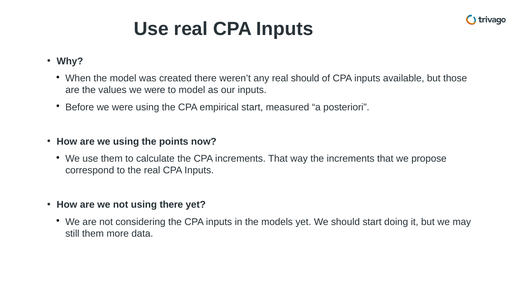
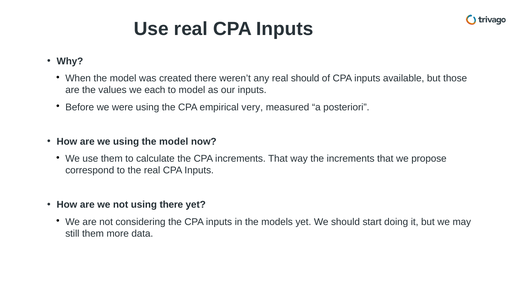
values we were: were -> each
empirical start: start -> very
using the points: points -> model
